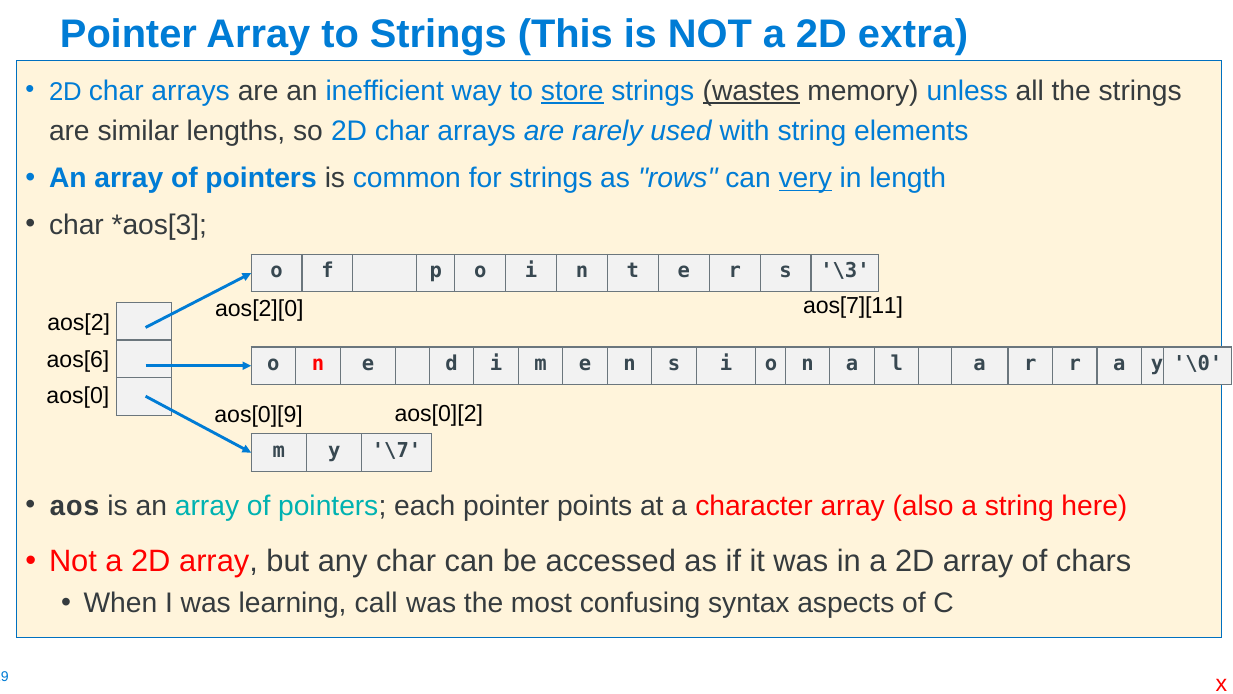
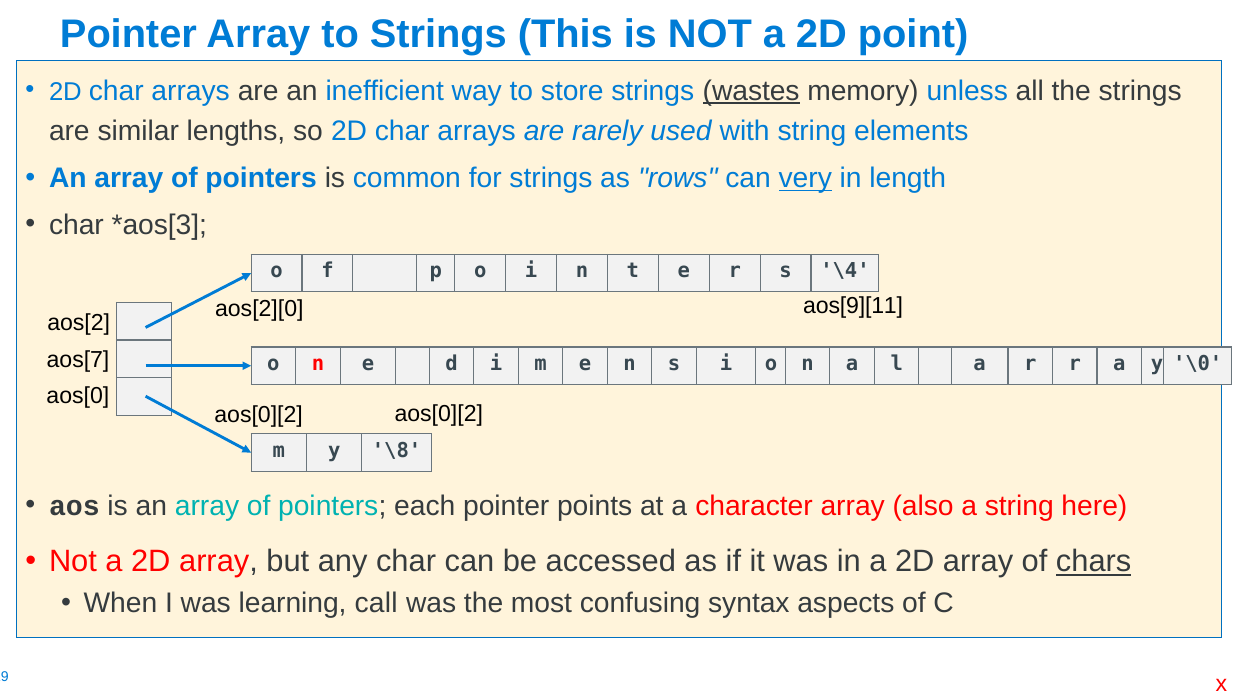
extra: extra -> point
store underline: present -> none
\3: \3 -> \4
aos[7][11: aos[7][11 -> aos[9][11
aos[6: aos[6 -> aos[7
aos[0][9 at (259, 415): aos[0][9 -> aos[0][2
\7: \7 -> \8
chars underline: none -> present
